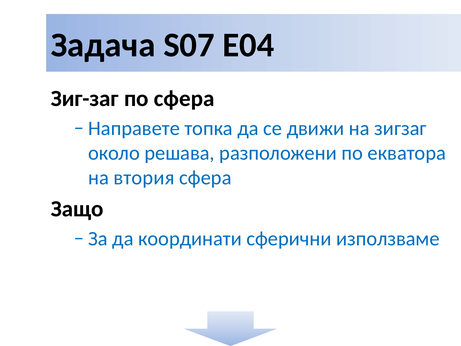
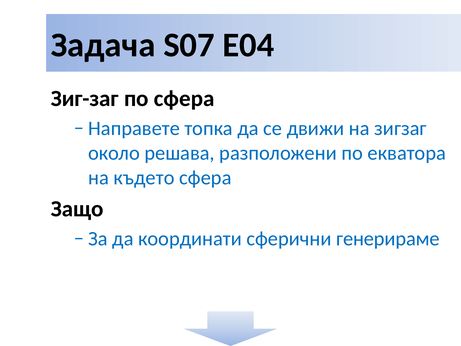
втория: втория -> където
използваме: използваме -> генерираме
